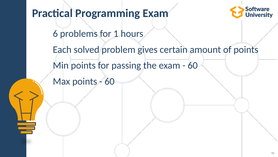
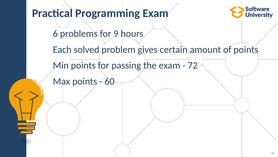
1: 1 -> 9
60 at (193, 65): 60 -> 72
